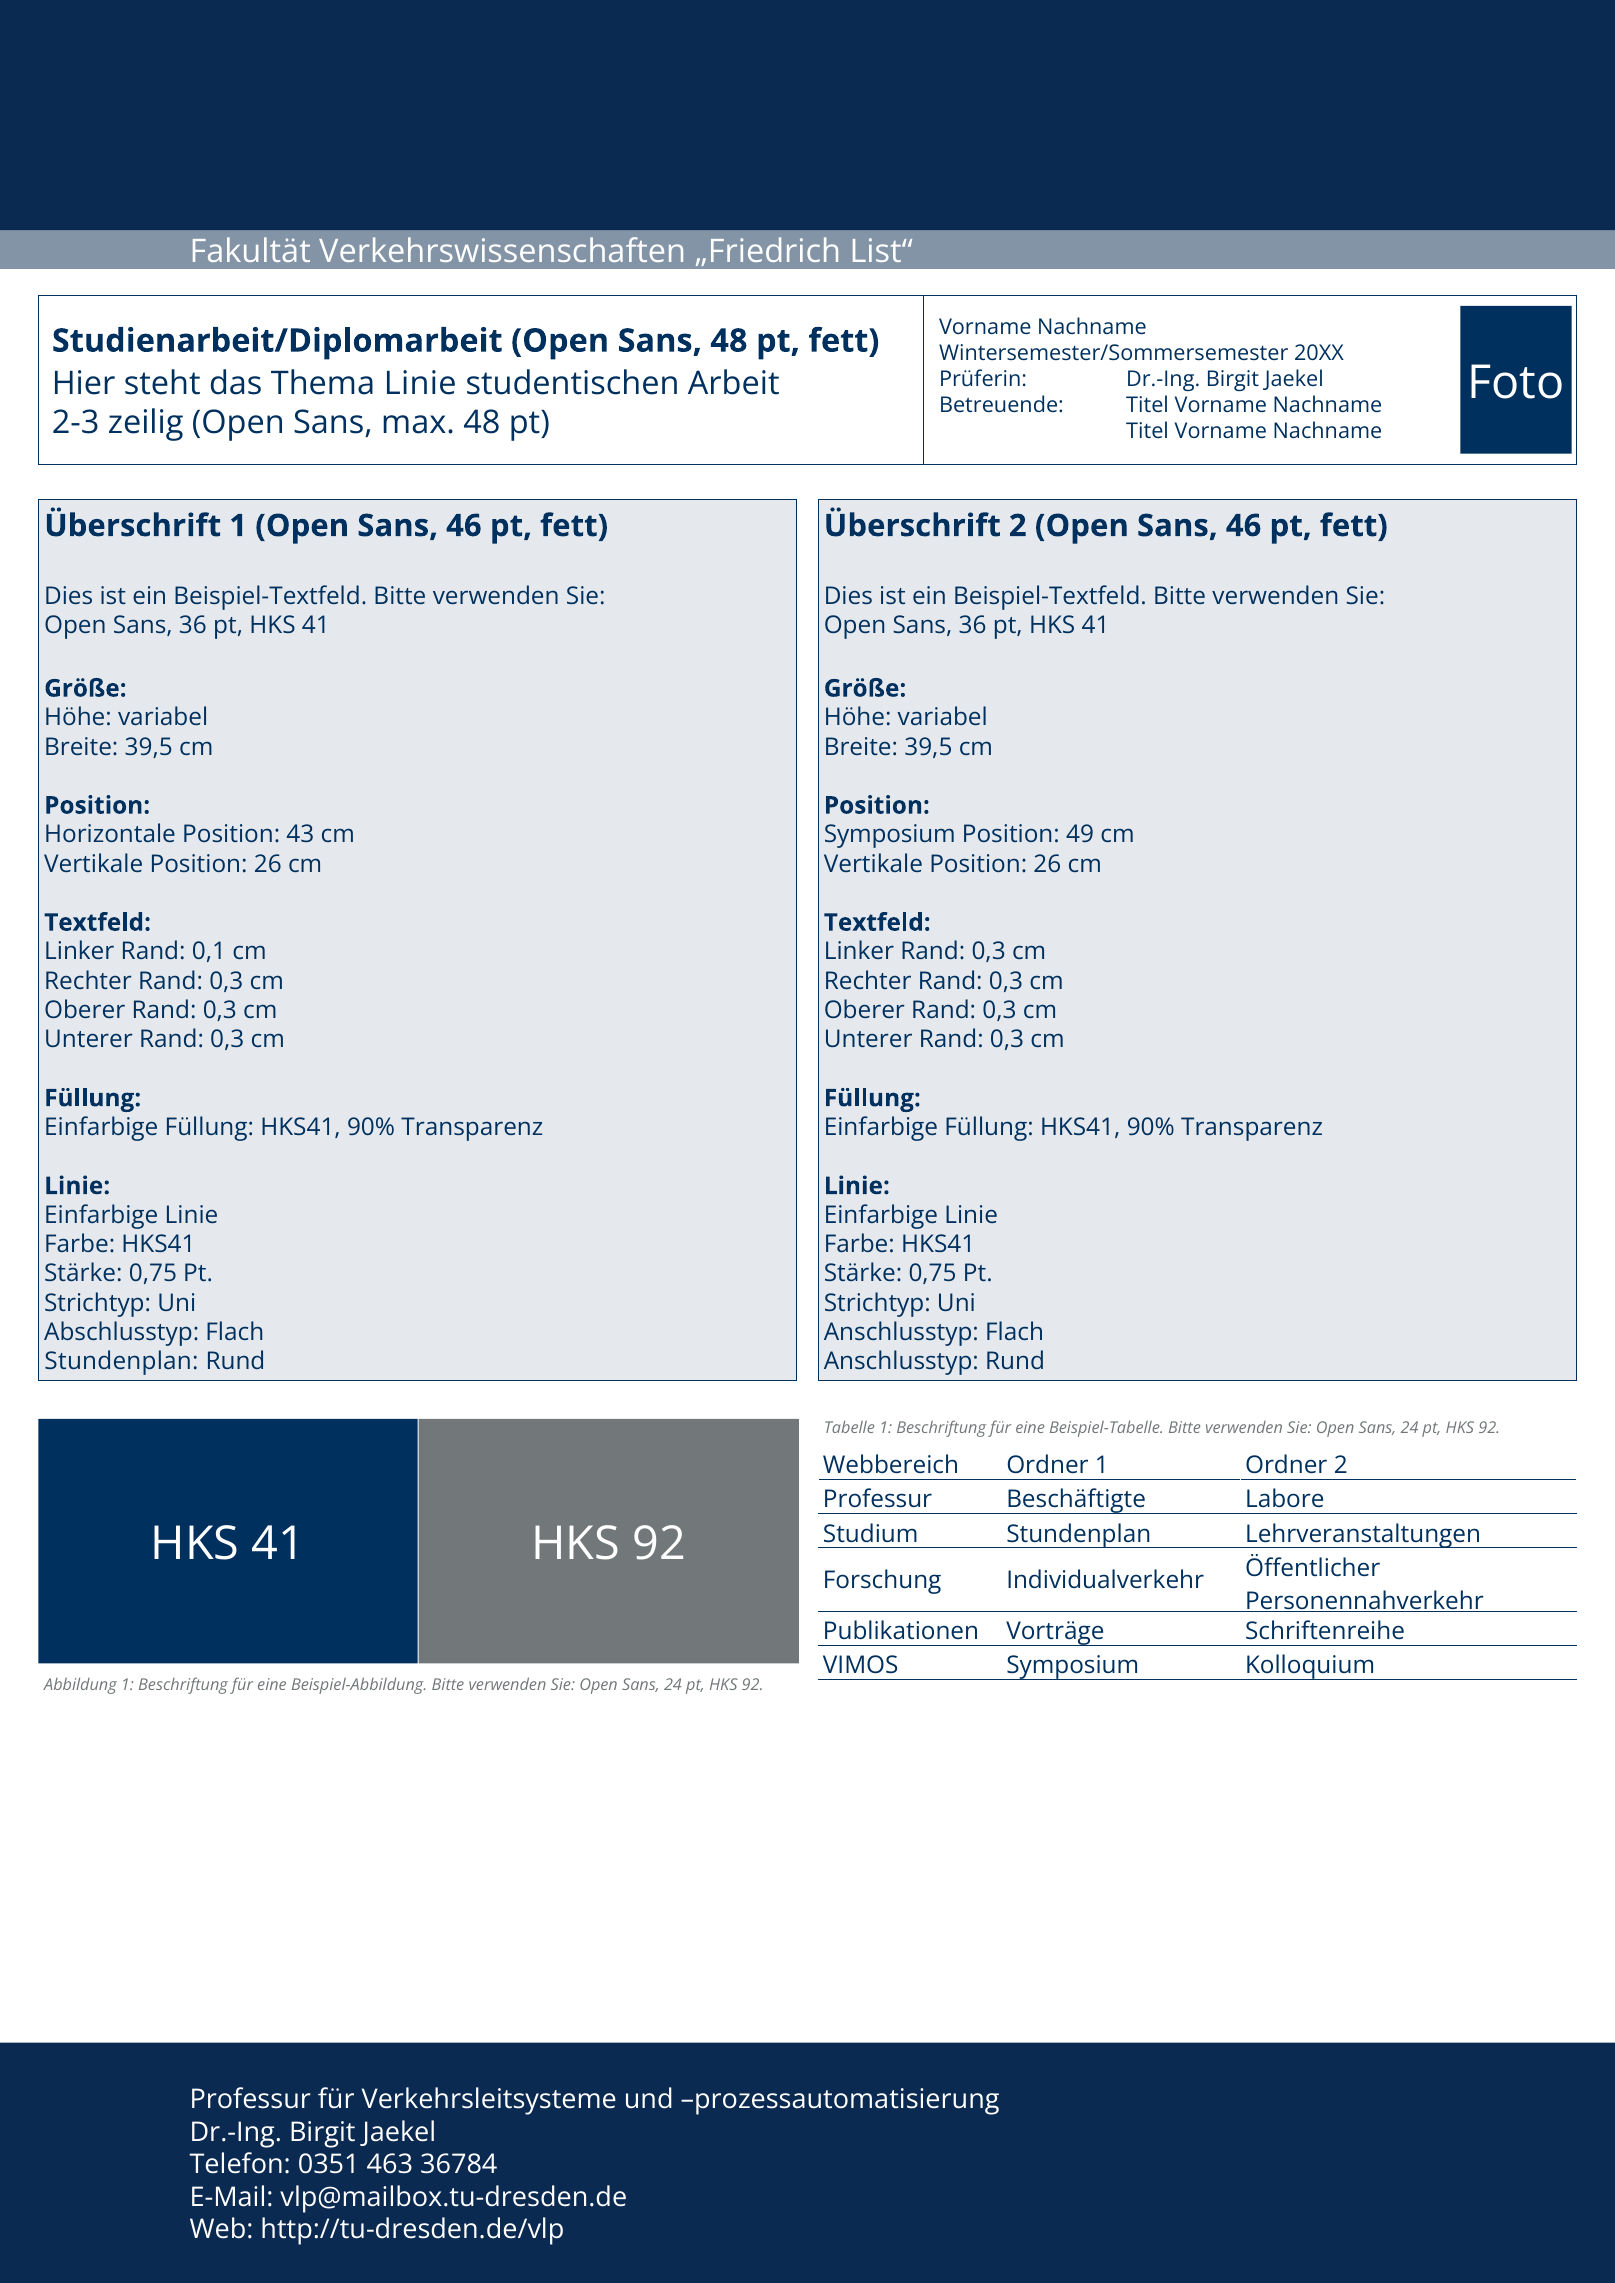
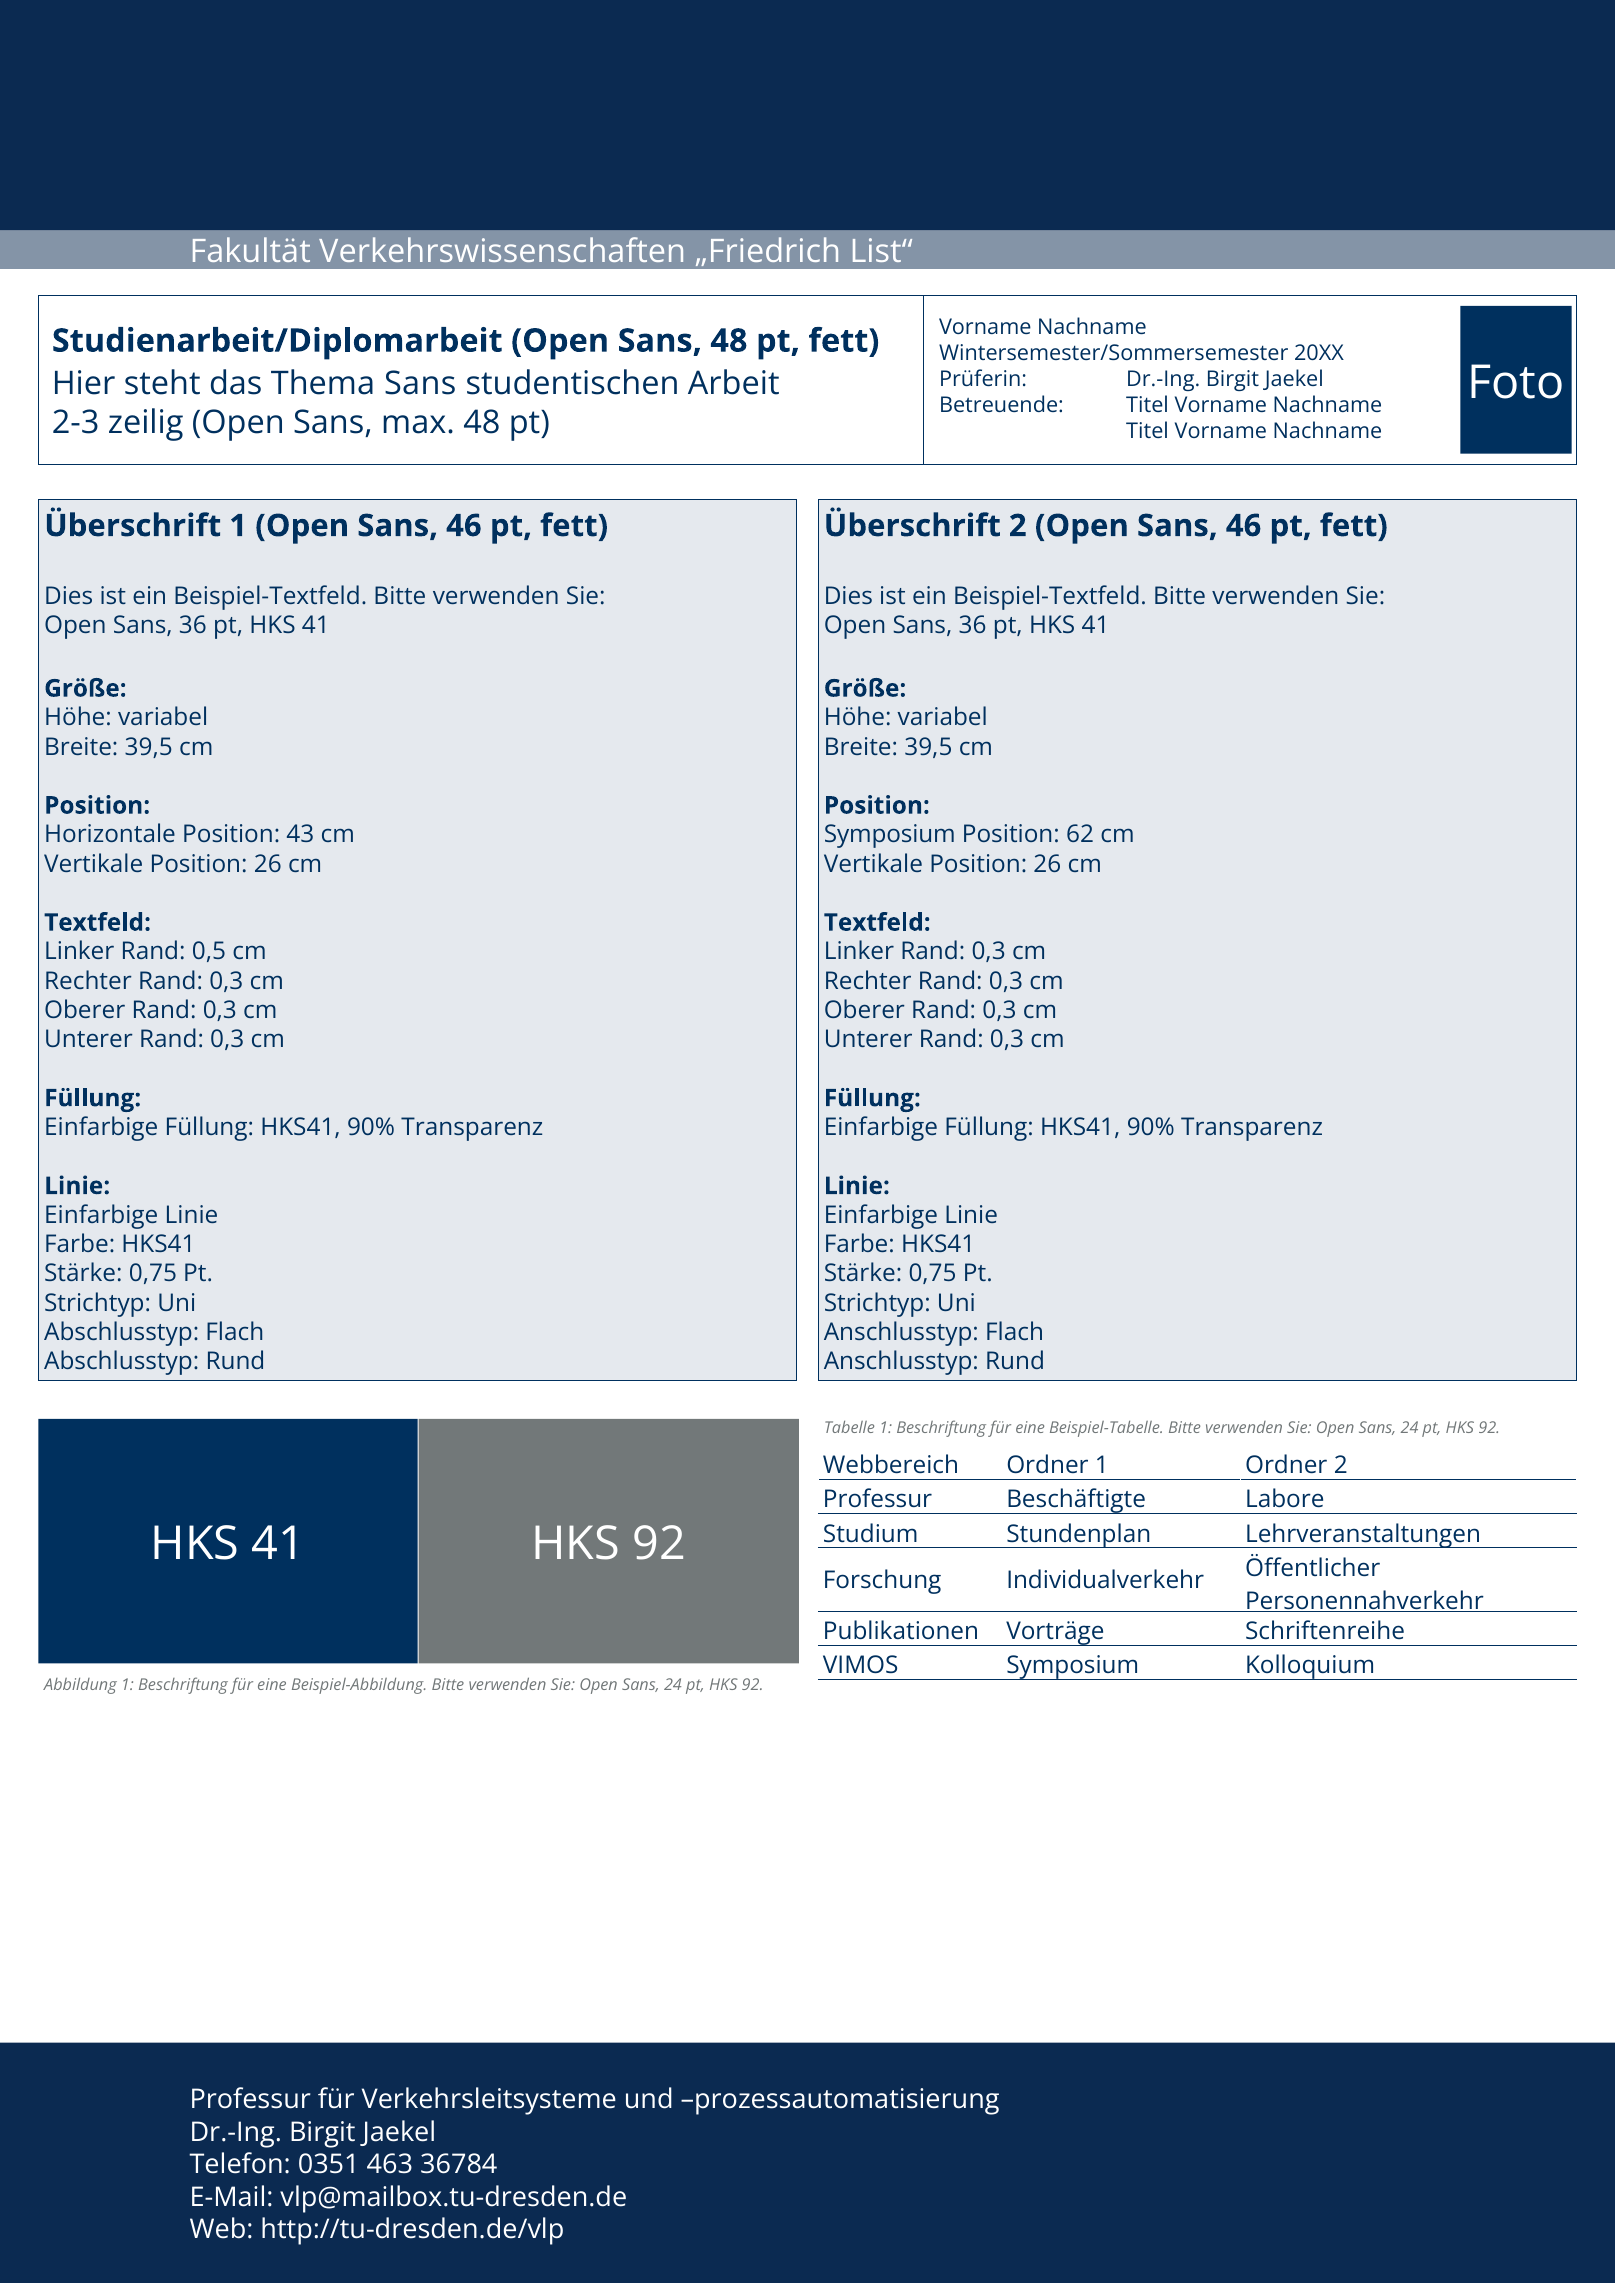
Thema Linie: Linie -> Sans
49: 49 -> 62
0,1: 0,1 -> 0,5
Stundenplan at (122, 1362): Stundenplan -> Abschlusstyp
